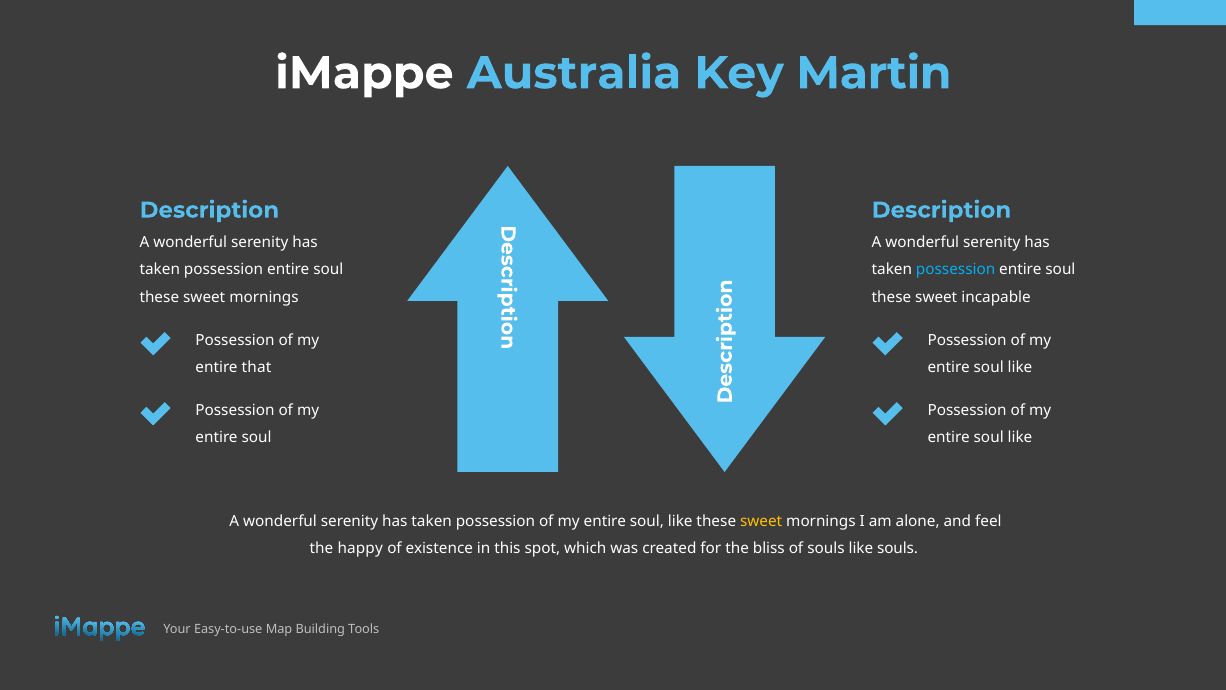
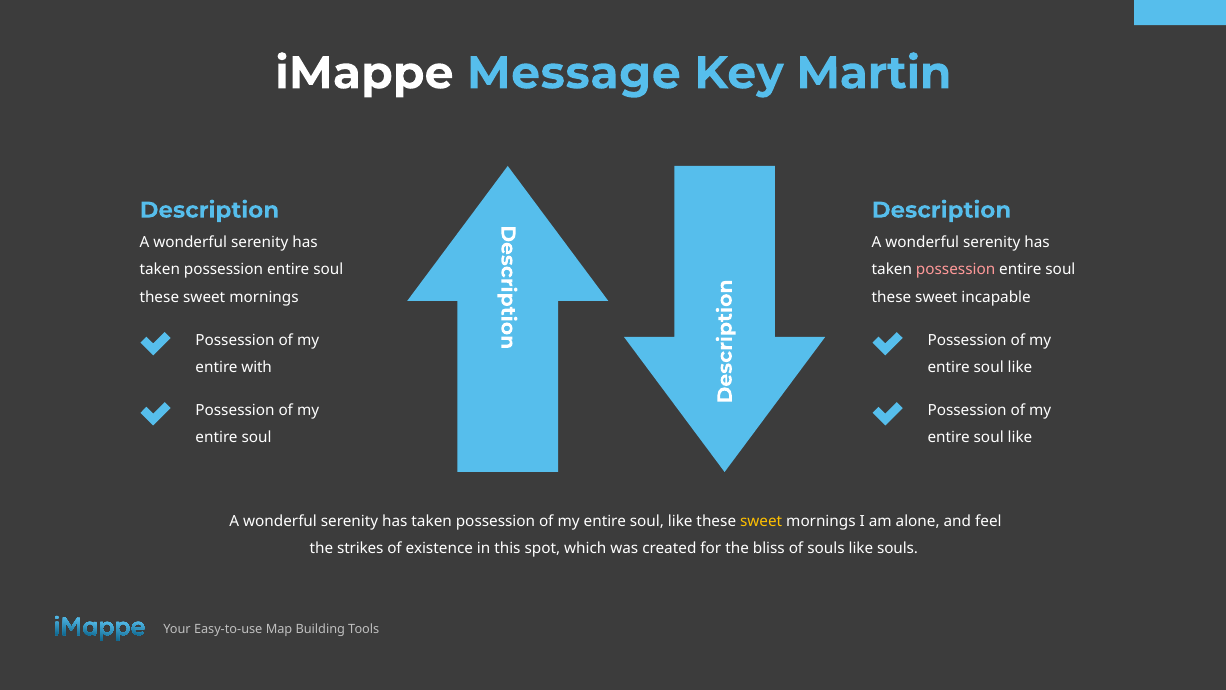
Australia: Australia -> Message
possession at (956, 270) colour: light blue -> pink
that: that -> with
happy: happy -> strikes
